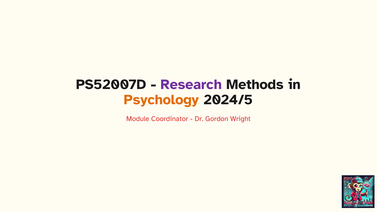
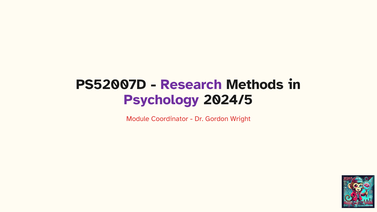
Psychology colour: orange -> purple
